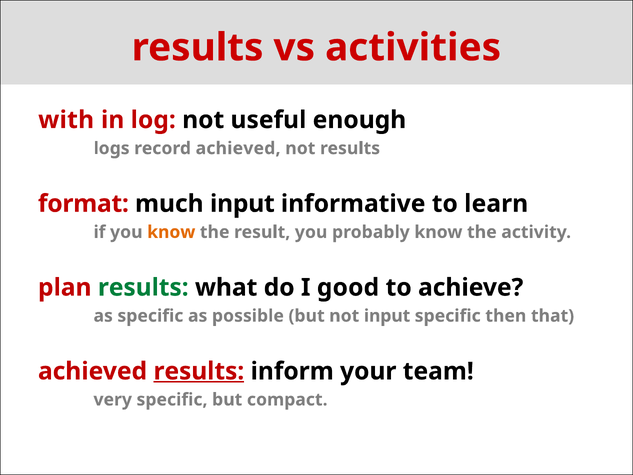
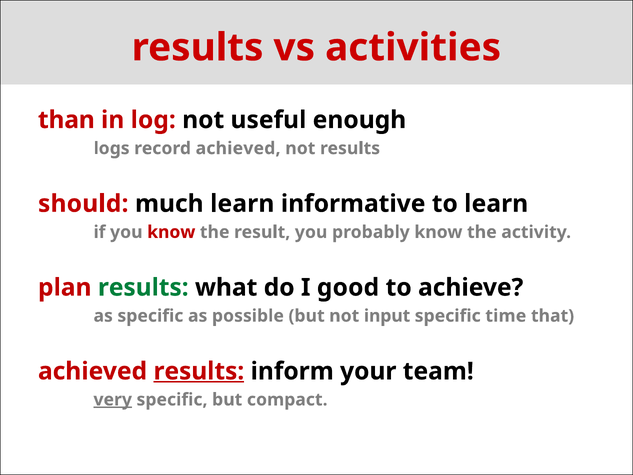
with: with -> than
format: format -> should
much input: input -> learn
know at (171, 232) colour: orange -> red
then: then -> time
very underline: none -> present
